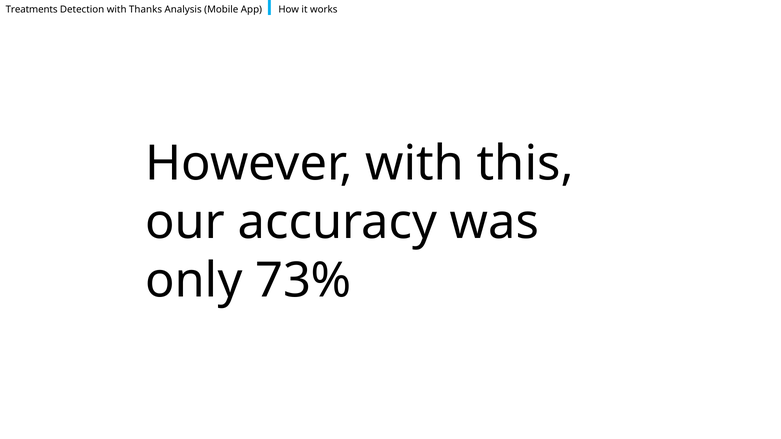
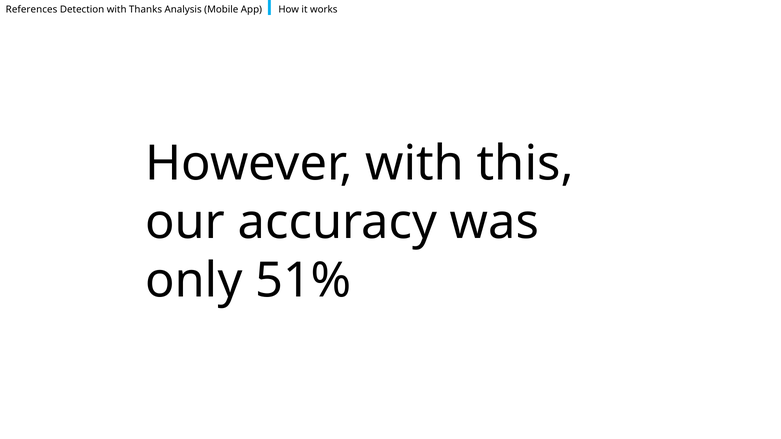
Treatments: Treatments -> References
73%: 73% -> 51%
